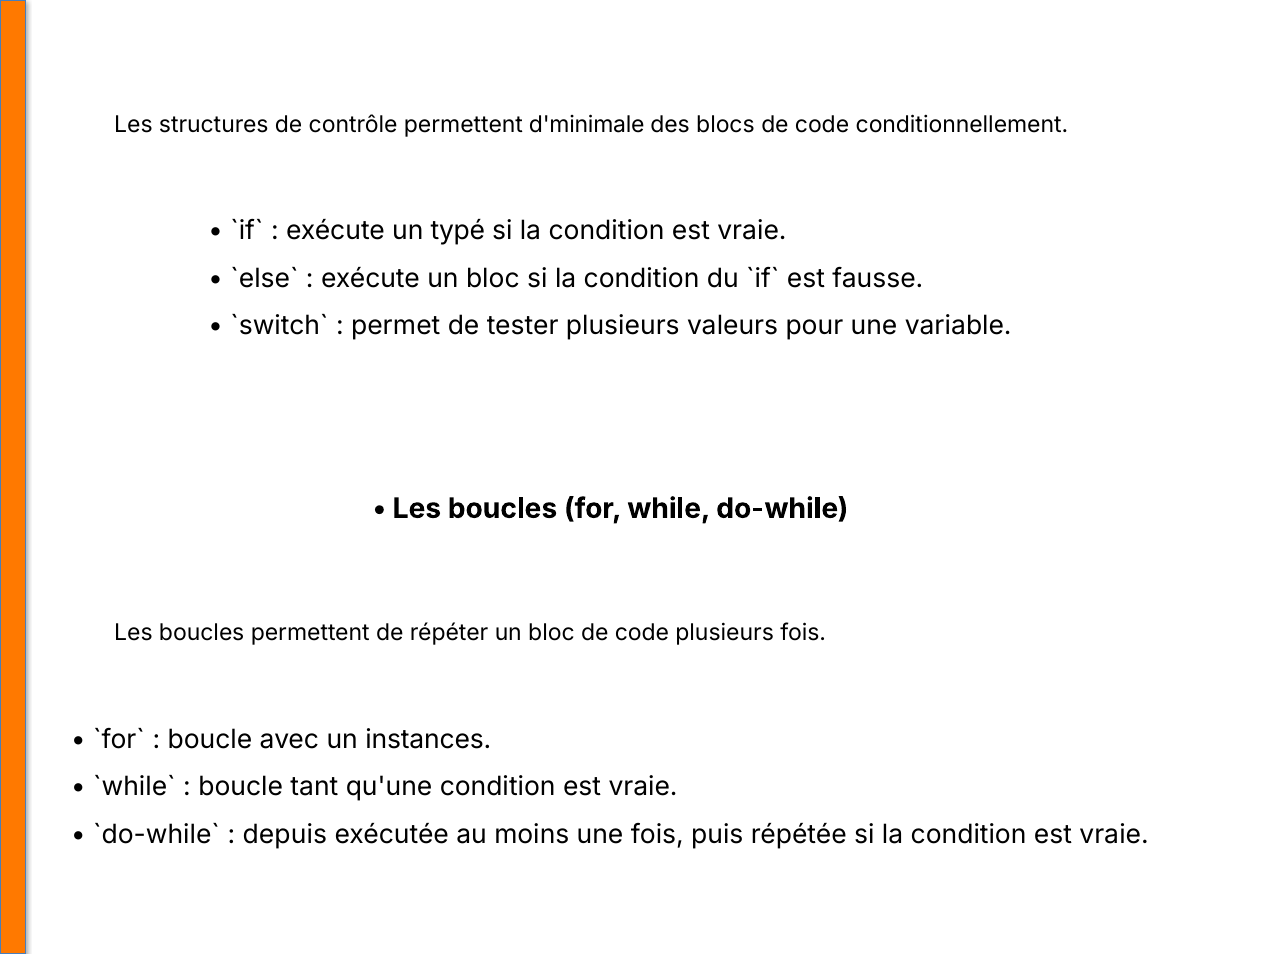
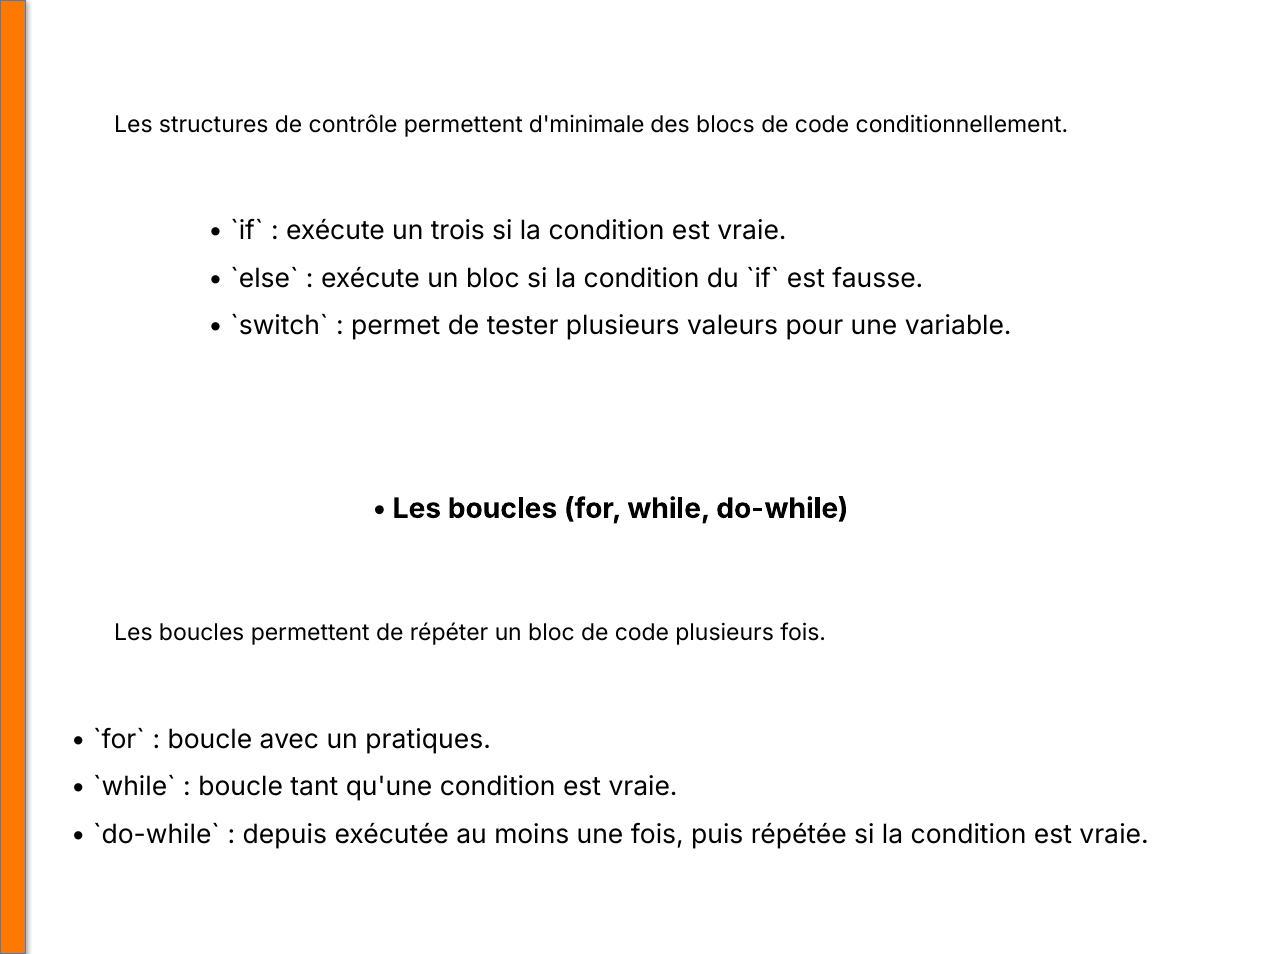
typé: typé -> trois
instances: instances -> pratiques
